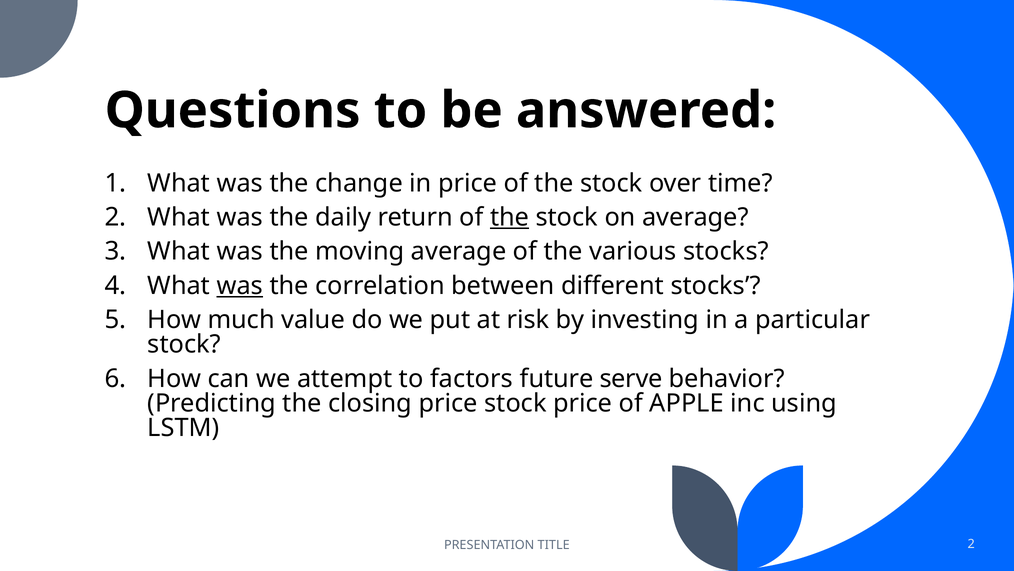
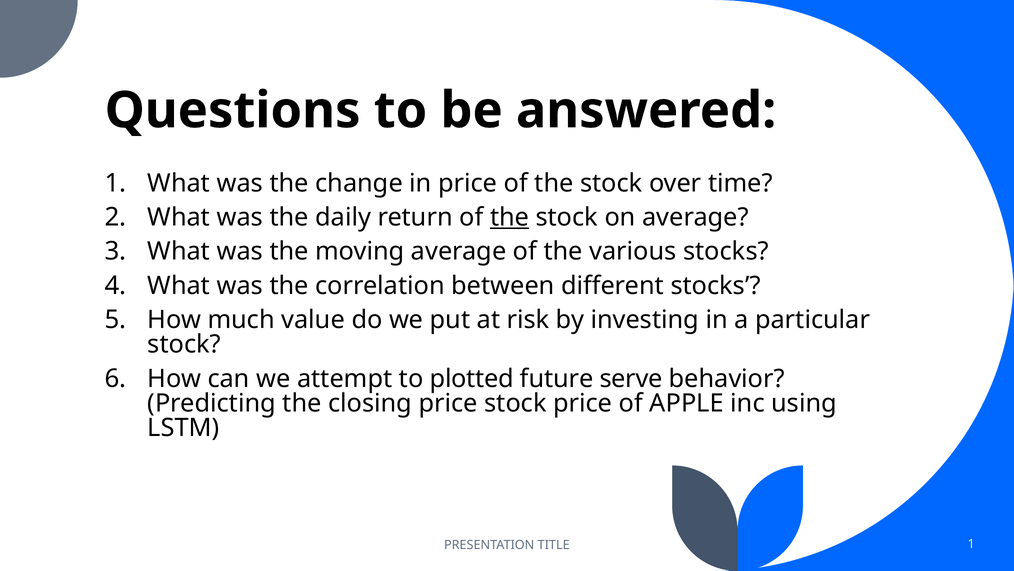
was at (240, 285) underline: present -> none
factors: factors -> plotted
TITLE 2: 2 -> 1
